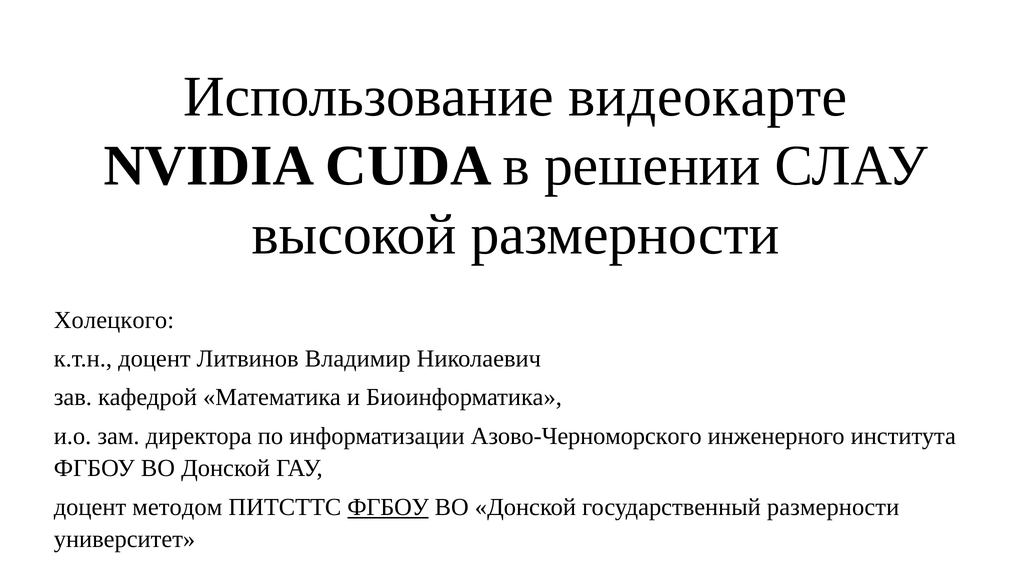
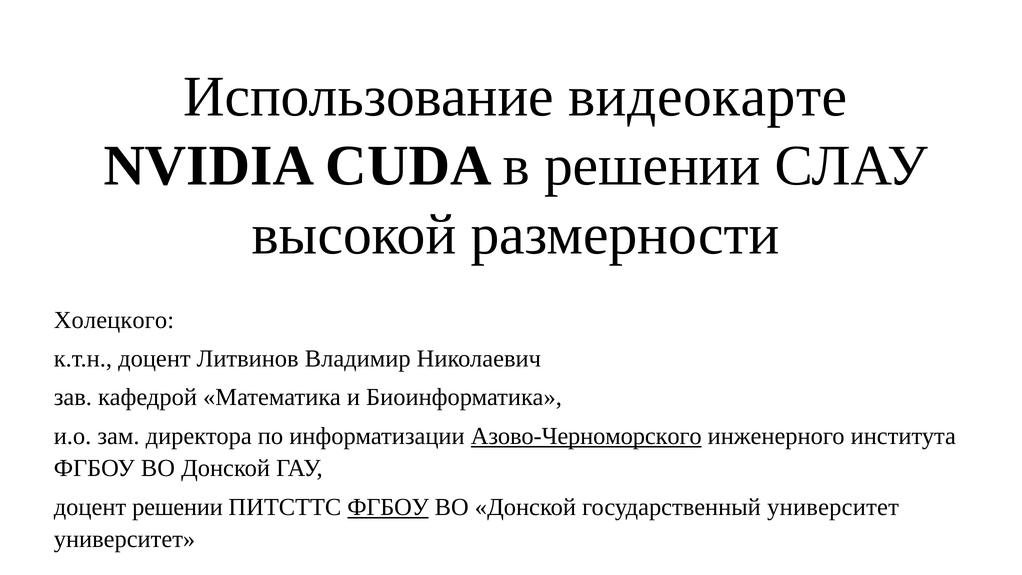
Азово-Черноморского underline: none -> present
доцент методом: методом -> решении
государственный размерности: размерности -> университет
